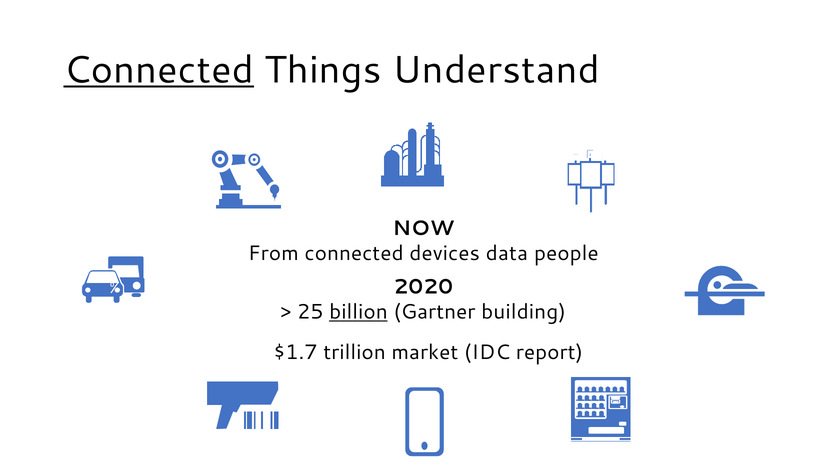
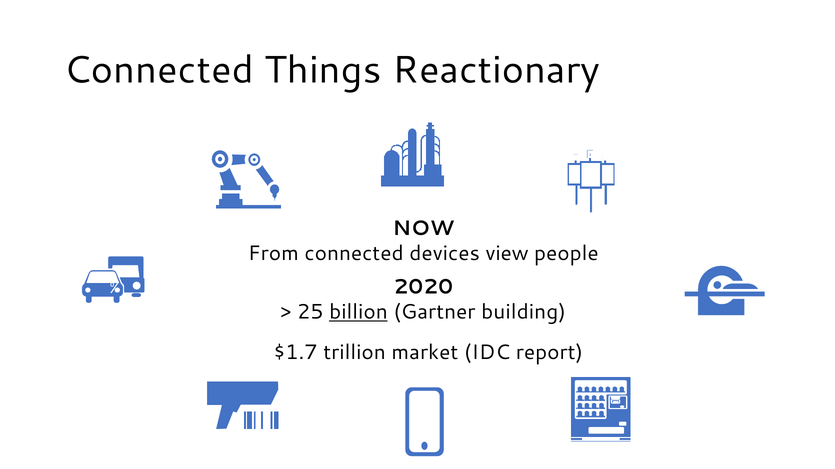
Connected at (159, 70) underline: present -> none
Understand: Understand -> Reactionary
data: data -> view
